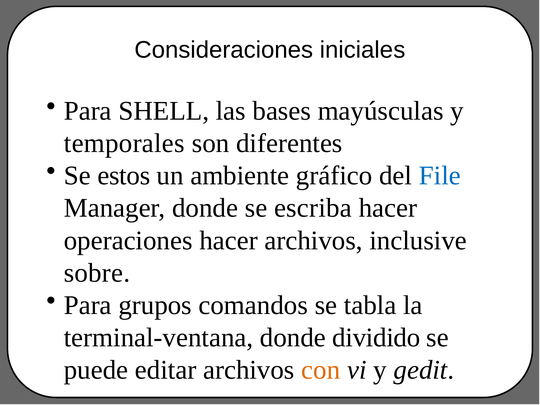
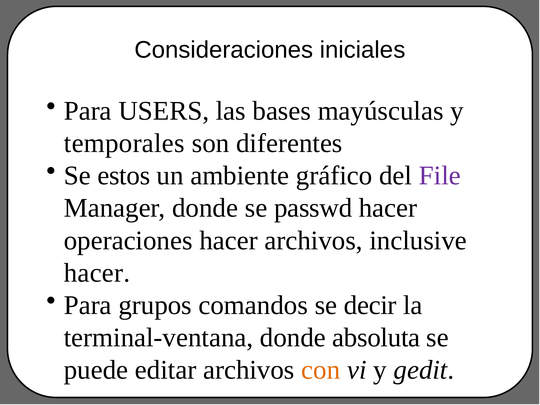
SHELL: SHELL -> USERS
File colour: blue -> purple
escriba: escriba -> passwd
sobre at (97, 273): sobre -> hacer
tabla: tabla -> decir
dividido: dividido -> absoluta
